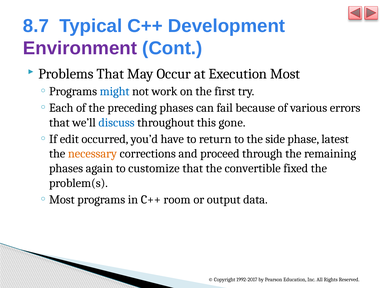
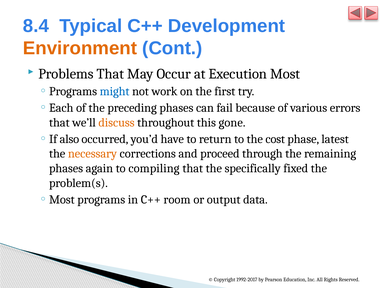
8.7: 8.7 -> 8.4
Environment colour: purple -> orange
discuss colour: blue -> orange
edit: edit -> also
side: side -> cost
customize: customize -> compiling
convertible: convertible -> specifically
